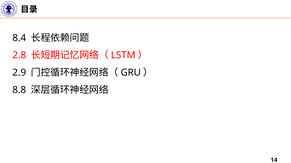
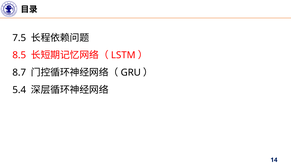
8.4: 8.4 -> 7.5
2.8: 2.8 -> 8.5
2.9: 2.9 -> 8.7
8.8: 8.8 -> 5.4
